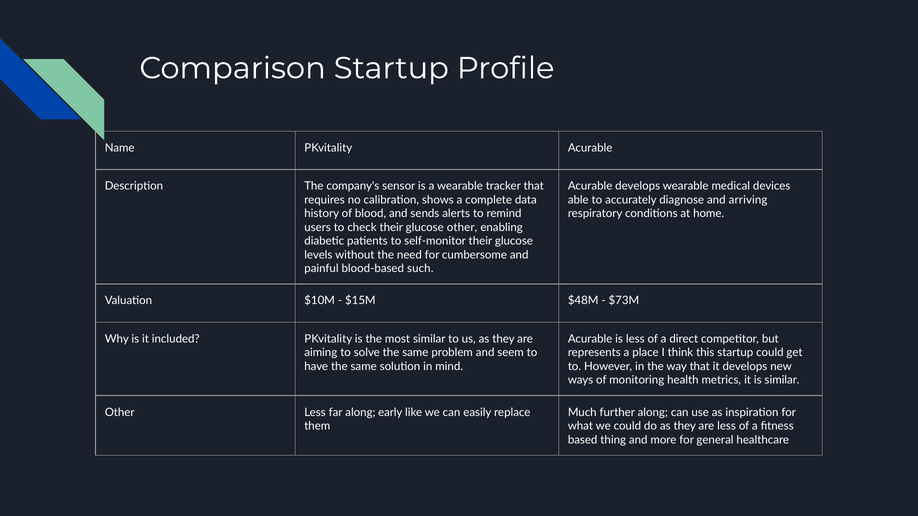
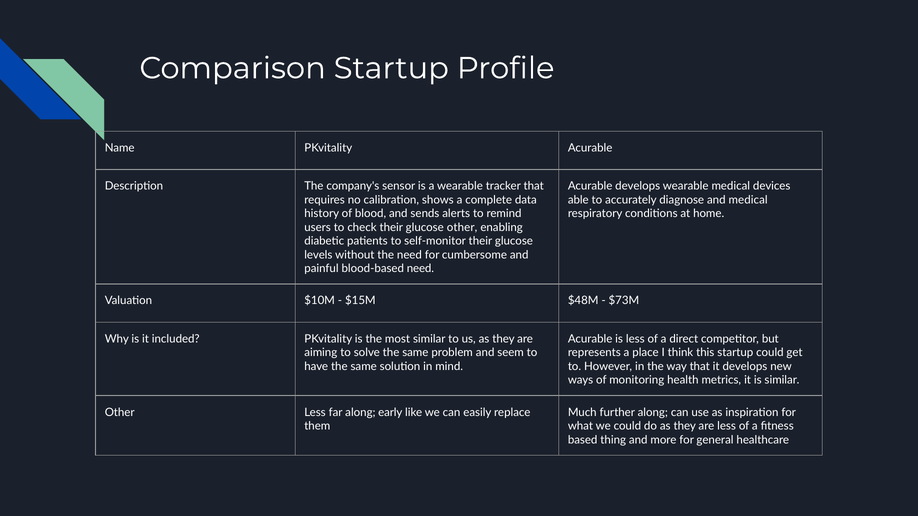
and arriving: arriving -> medical
blood-based such: such -> need
